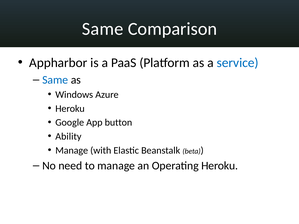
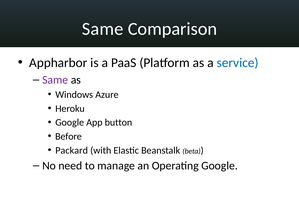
Same at (55, 80) colour: blue -> purple
Ability: Ability -> Before
Manage at (72, 151): Manage -> Packard
Operating Heroku: Heroku -> Google
